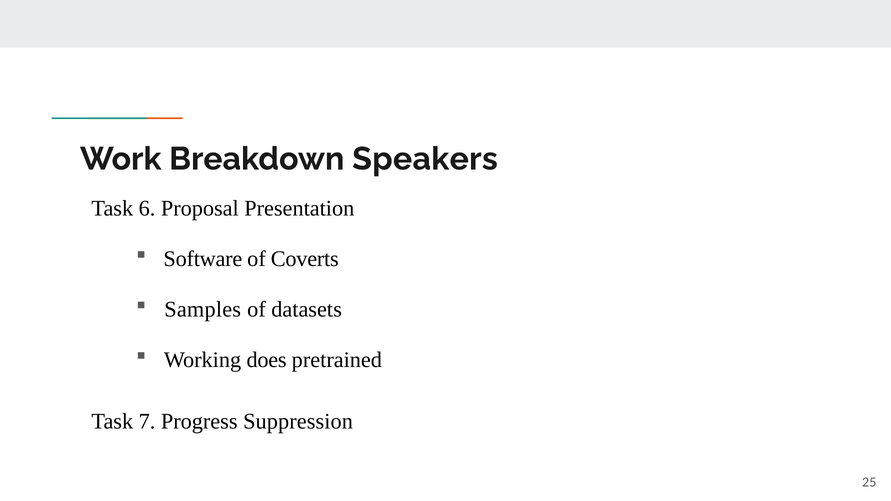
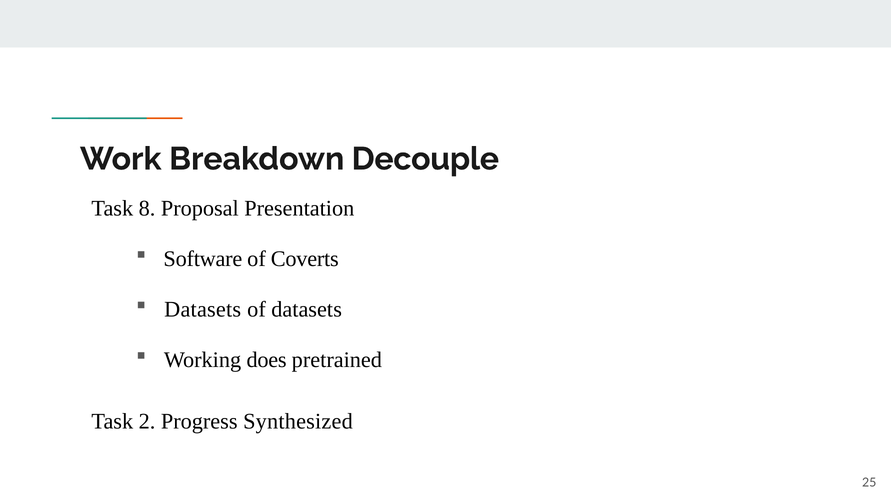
Speakers: Speakers -> Decouple
6: 6 -> 8
Samples at (203, 310): Samples -> Datasets
7: 7 -> 2
Suppression: Suppression -> Synthesized
